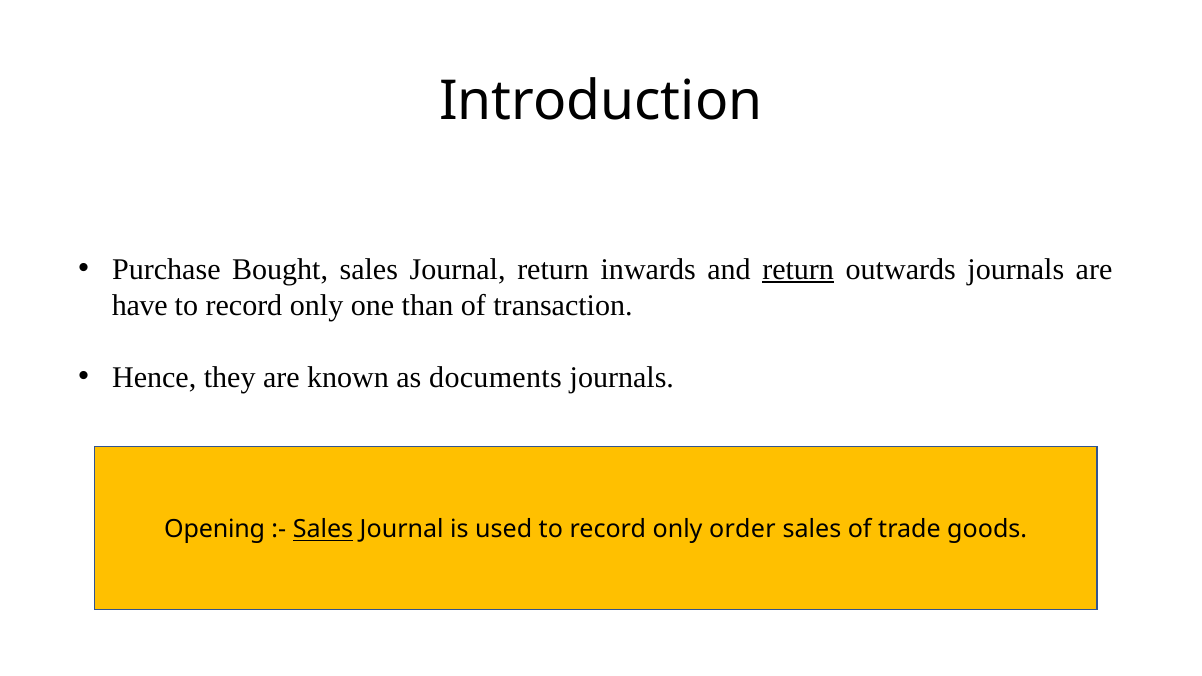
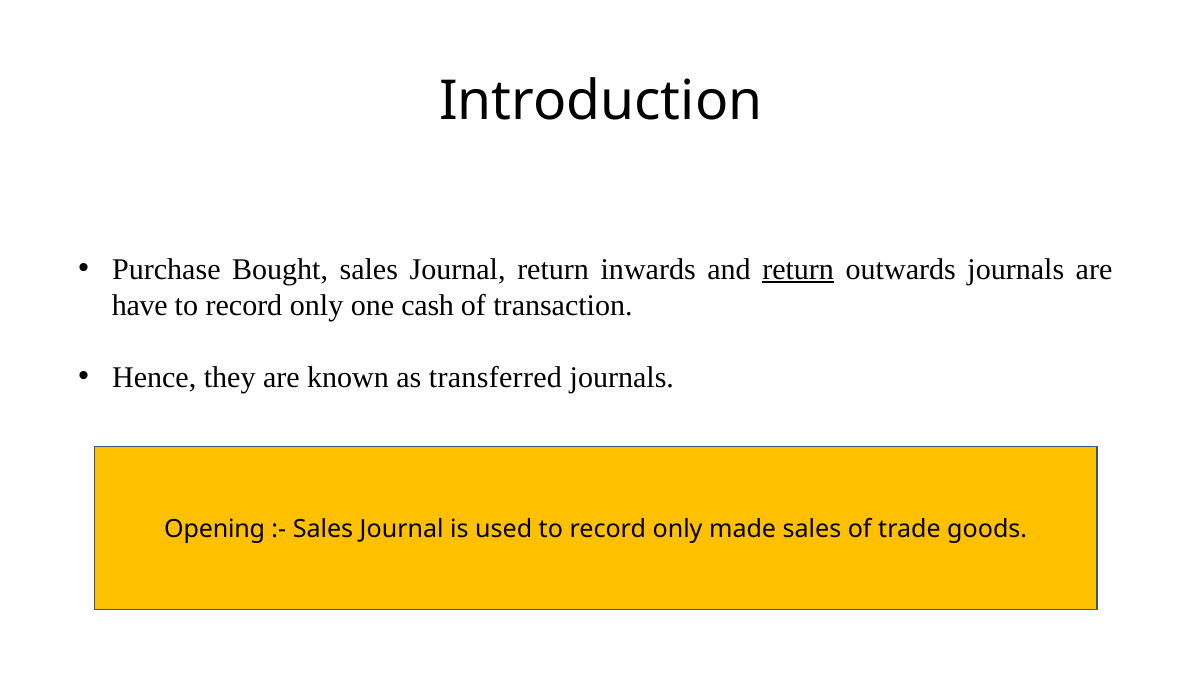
than: than -> cash
documents: documents -> transferred
Sales at (323, 530) underline: present -> none
order: order -> made
